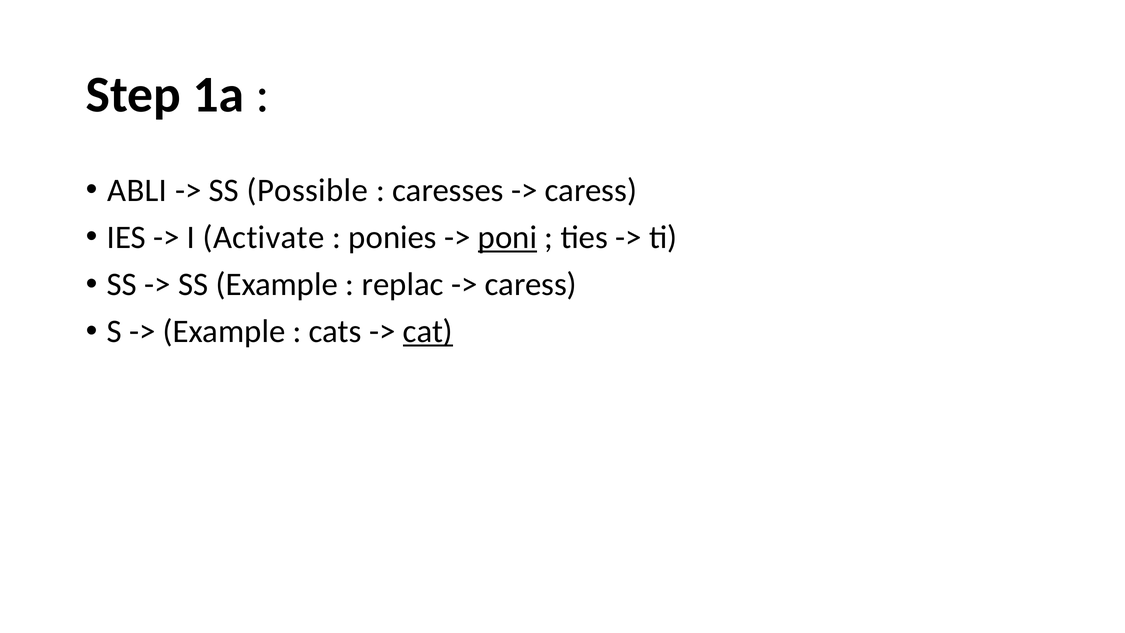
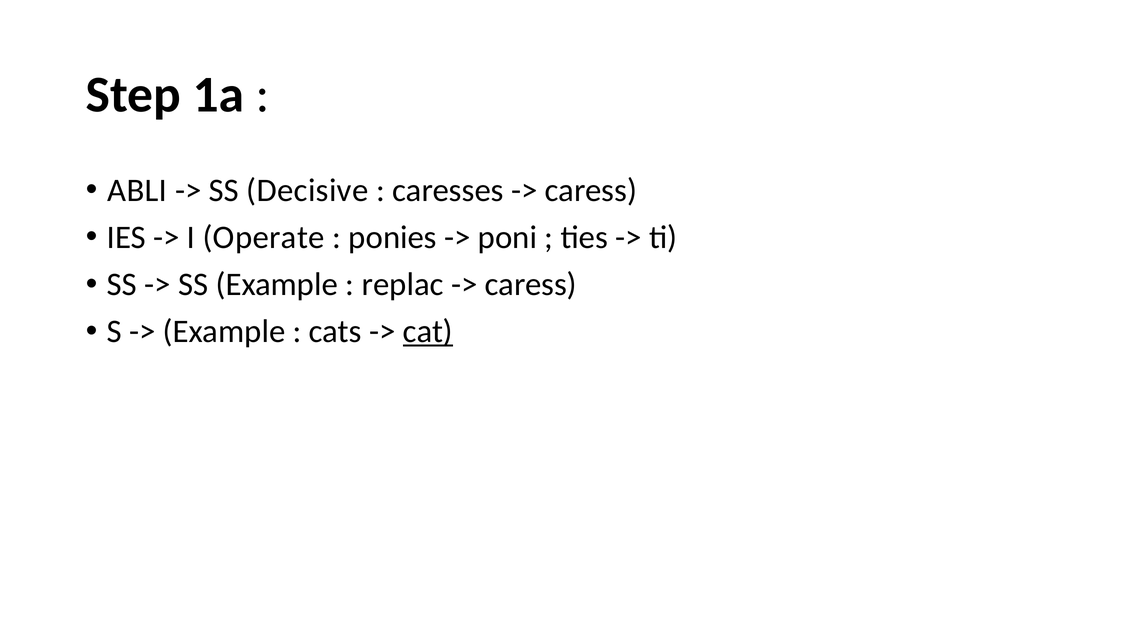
Possible: Possible -> Decisive
Activate: Activate -> Operate
poni underline: present -> none
